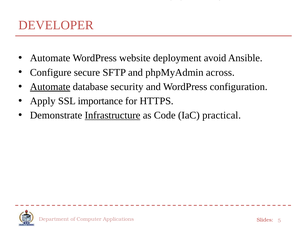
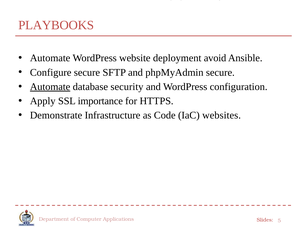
DEVELOPER: DEVELOPER -> PLAYBOOKS
phpMyAdmin across: across -> secure
Infrastructure underline: present -> none
practical: practical -> websites
